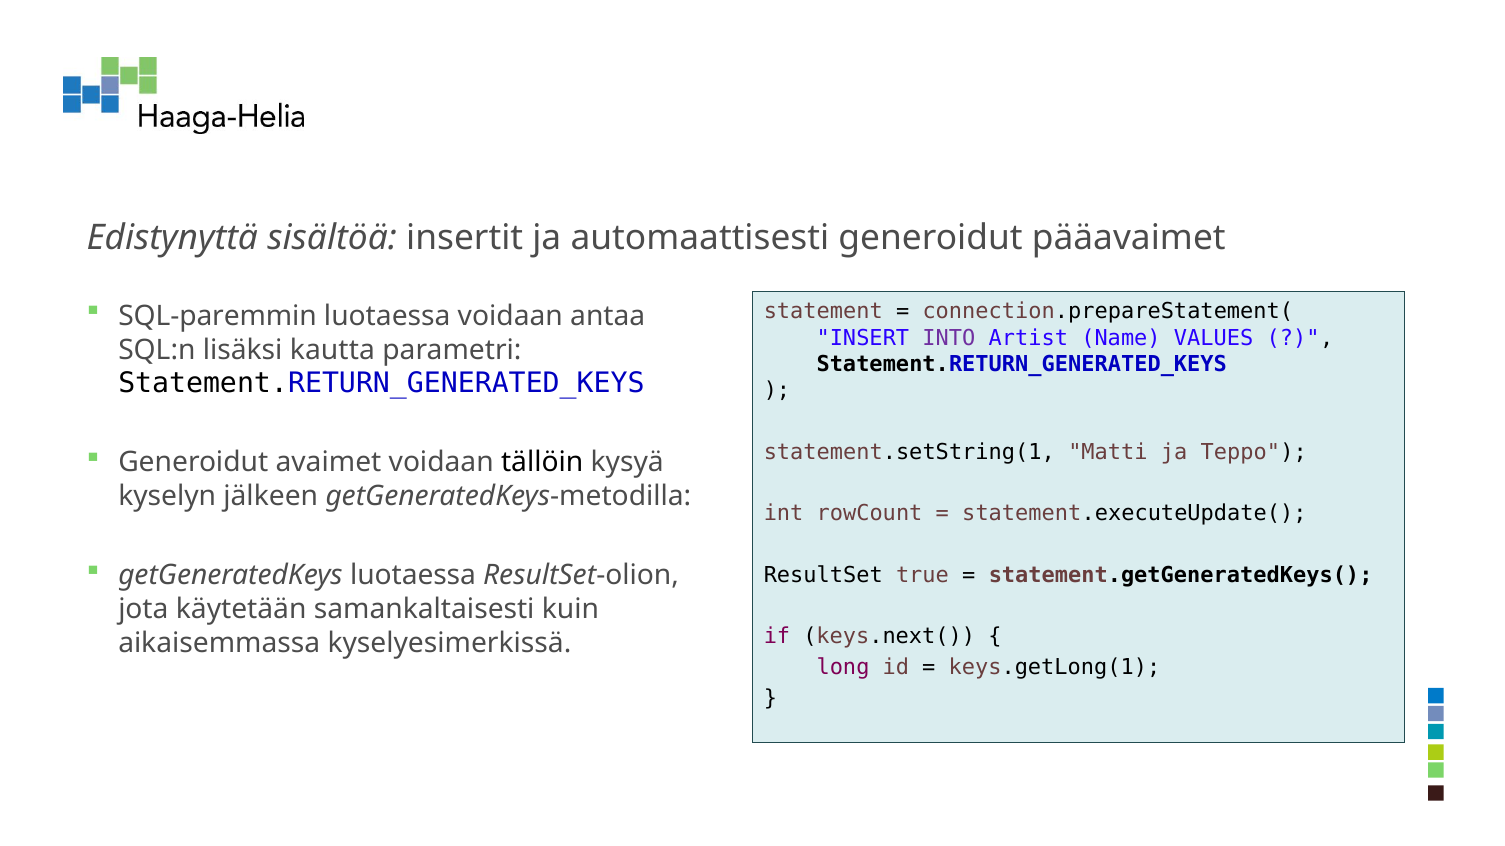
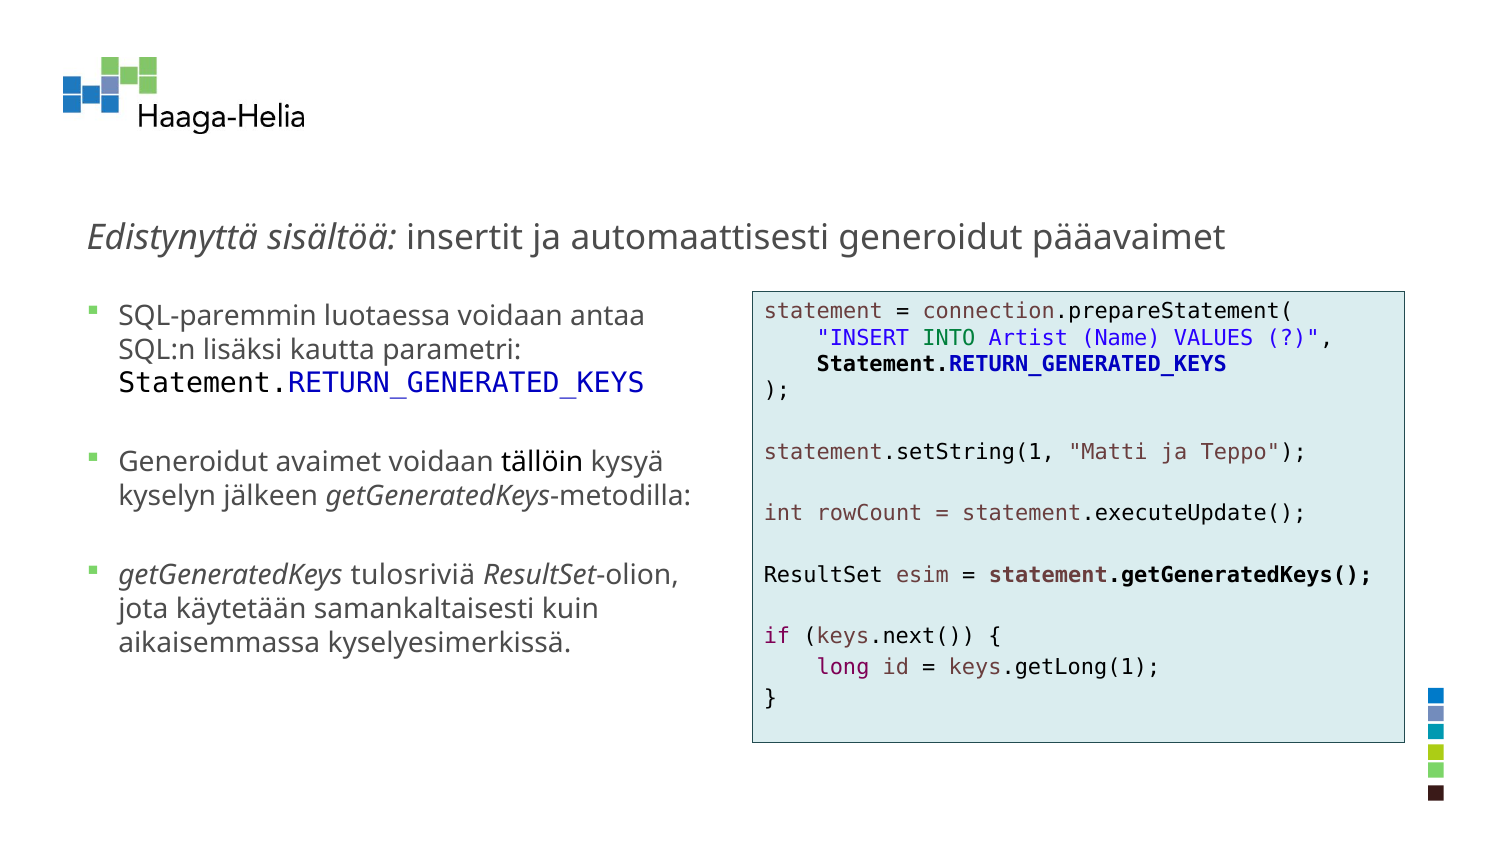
INTO colour: purple -> green
getGeneratedKeys luotaessa: luotaessa -> tulosriviä
true: true -> esim
